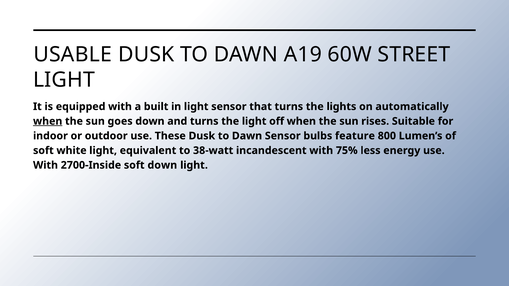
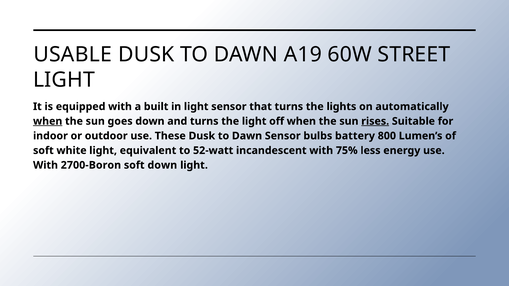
rises underline: none -> present
feature: feature -> battery
38-watt: 38-watt -> 52-watt
2700-Inside: 2700-Inside -> 2700-Boron
